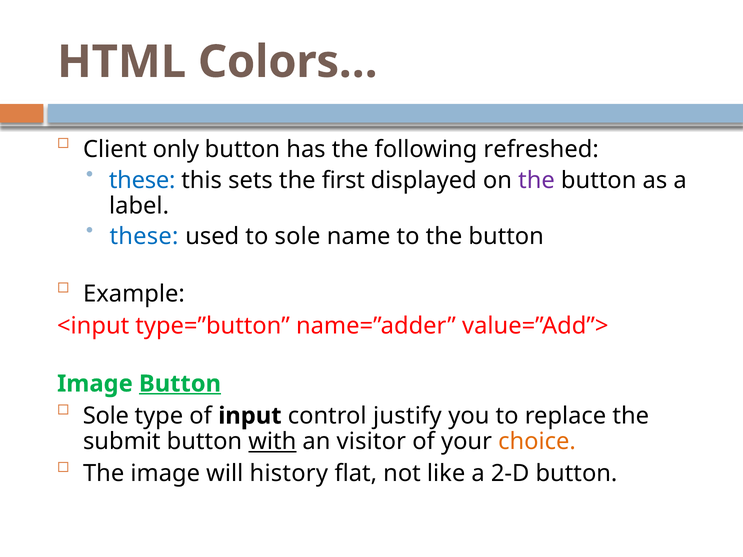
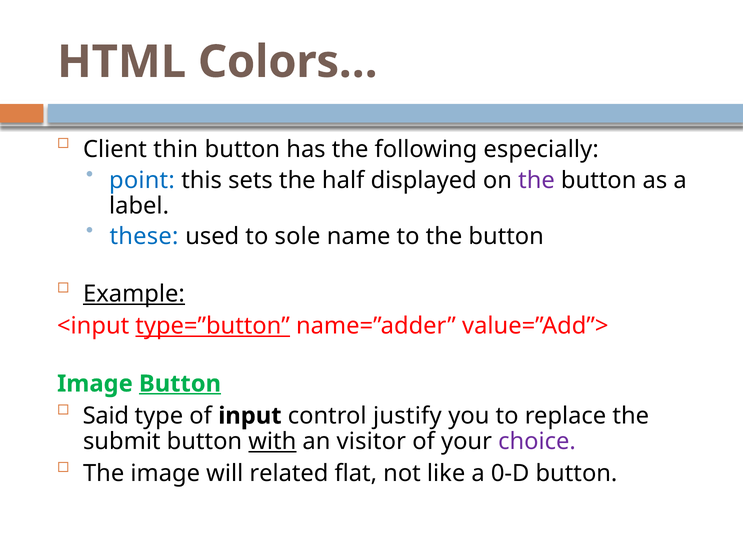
only: only -> thin
refreshed: refreshed -> especially
these at (142, 180): these -> point
first: first -> half
Example underline: none -> present
type=”button underline: none -> present
Sole at (106, 416): Sole -> Said
choice colour: orange -> purple
history: history -> related
2-D: 2-D -> 0-D
